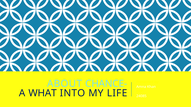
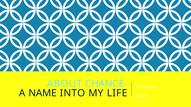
WHAT: WHAT -> NAME
